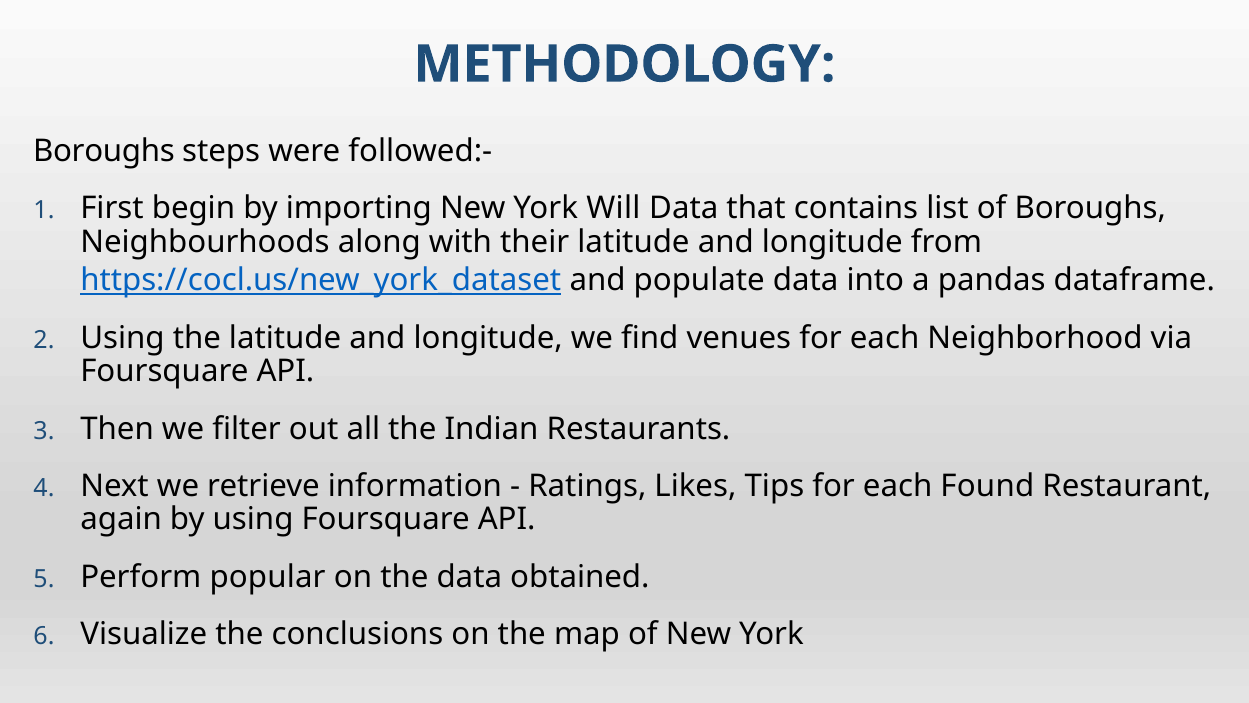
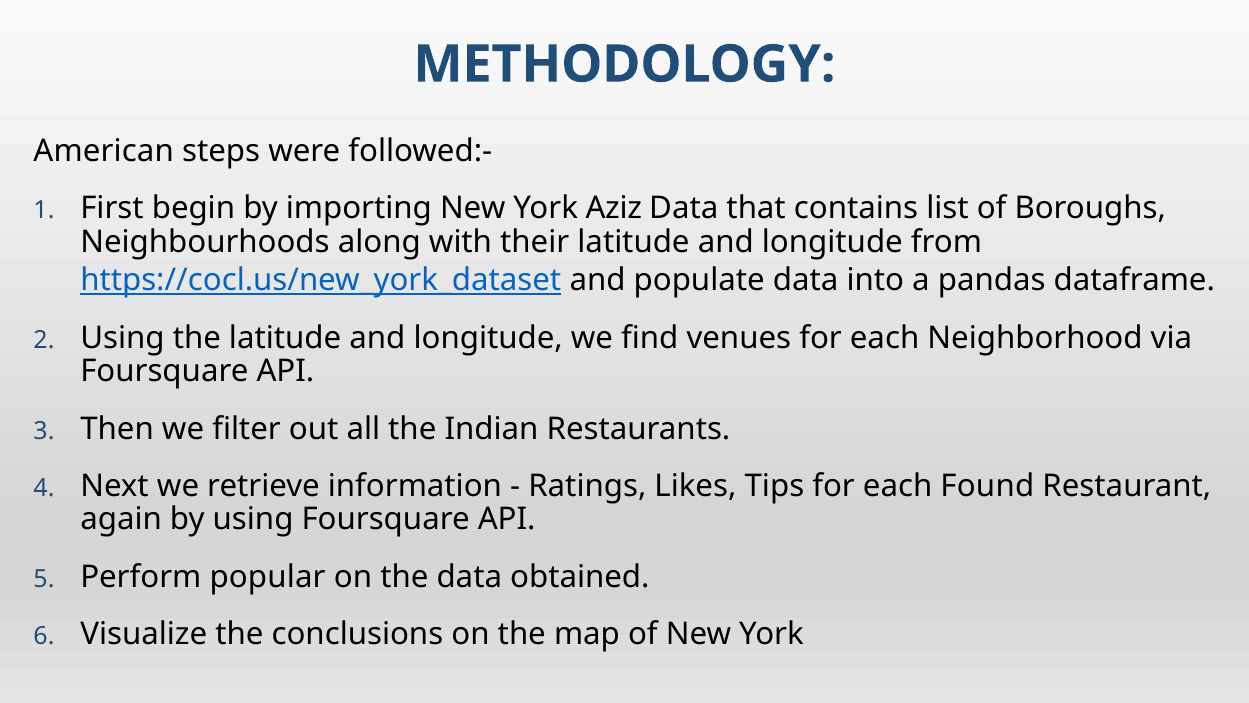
Boroughs at (104, 151): Boroughs -> American
Will: Will -> Aziz
